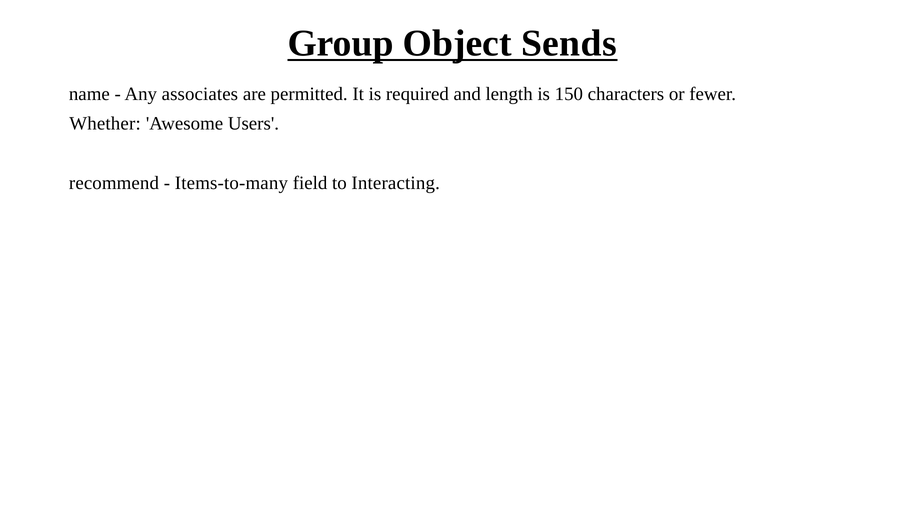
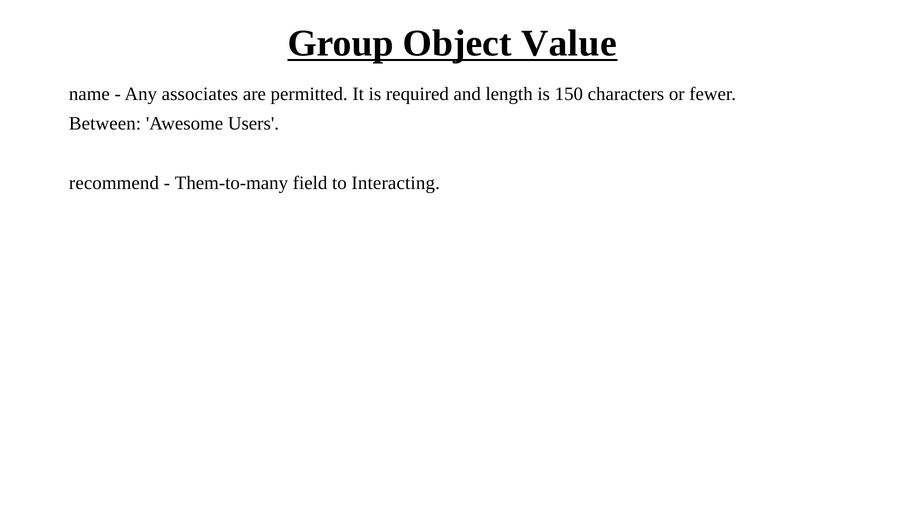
Sends: Sends -> Value
Whether: Whether -> Between
Items-to-many: Items-to-many -> Them-to-many
